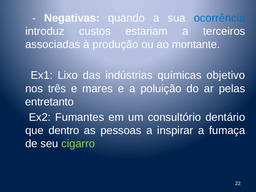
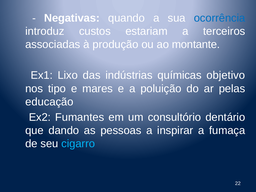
três: três -> tipo
entretanto: entretanto -> educação
dentro: dentro -> dando
cigarro colour: light green -> light blue
